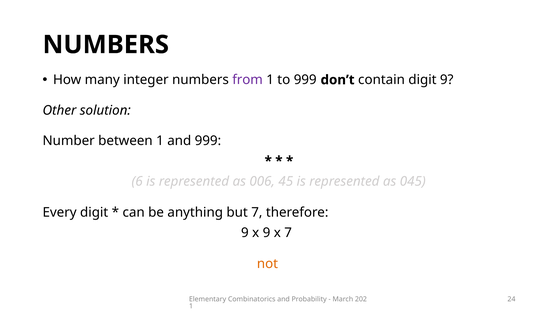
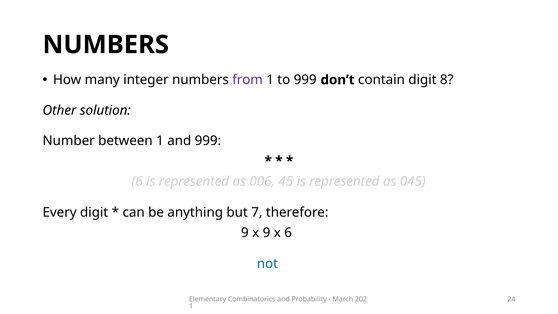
digit 9: 9 -> 8
x 7: 7 -> 6
not colour: orange -> blue
